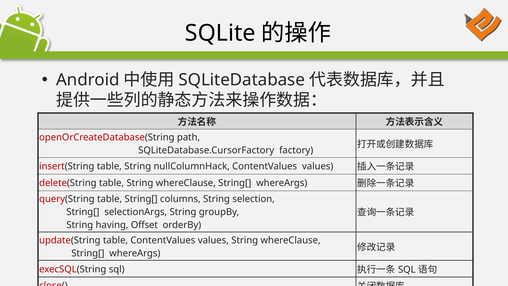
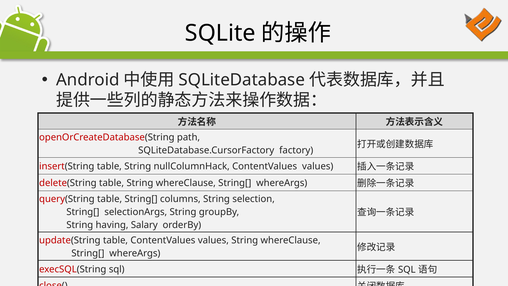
Offset: Offset -> Salary
